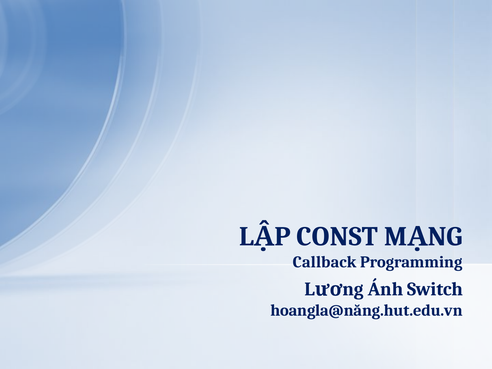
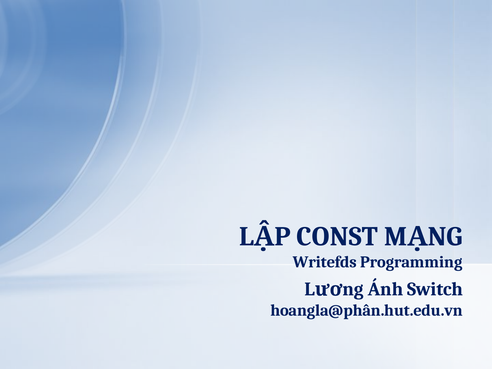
Callback: Callback -> Writefds
hoangla@năng.hut.edu.vn: hoangla@năng.hut.edu.vn -> hoangla@phần.hut.edu.vn
